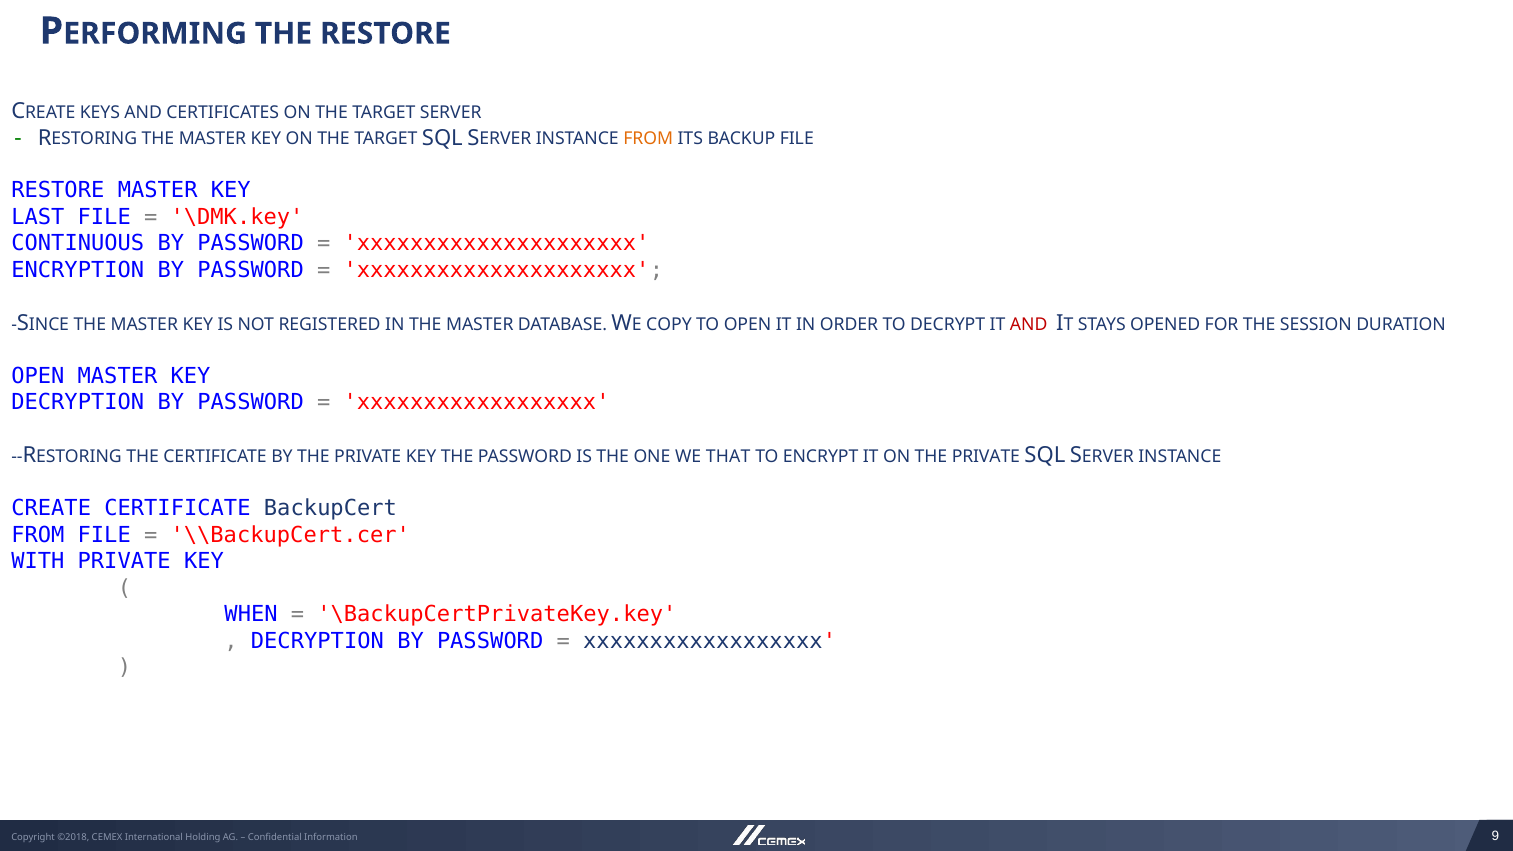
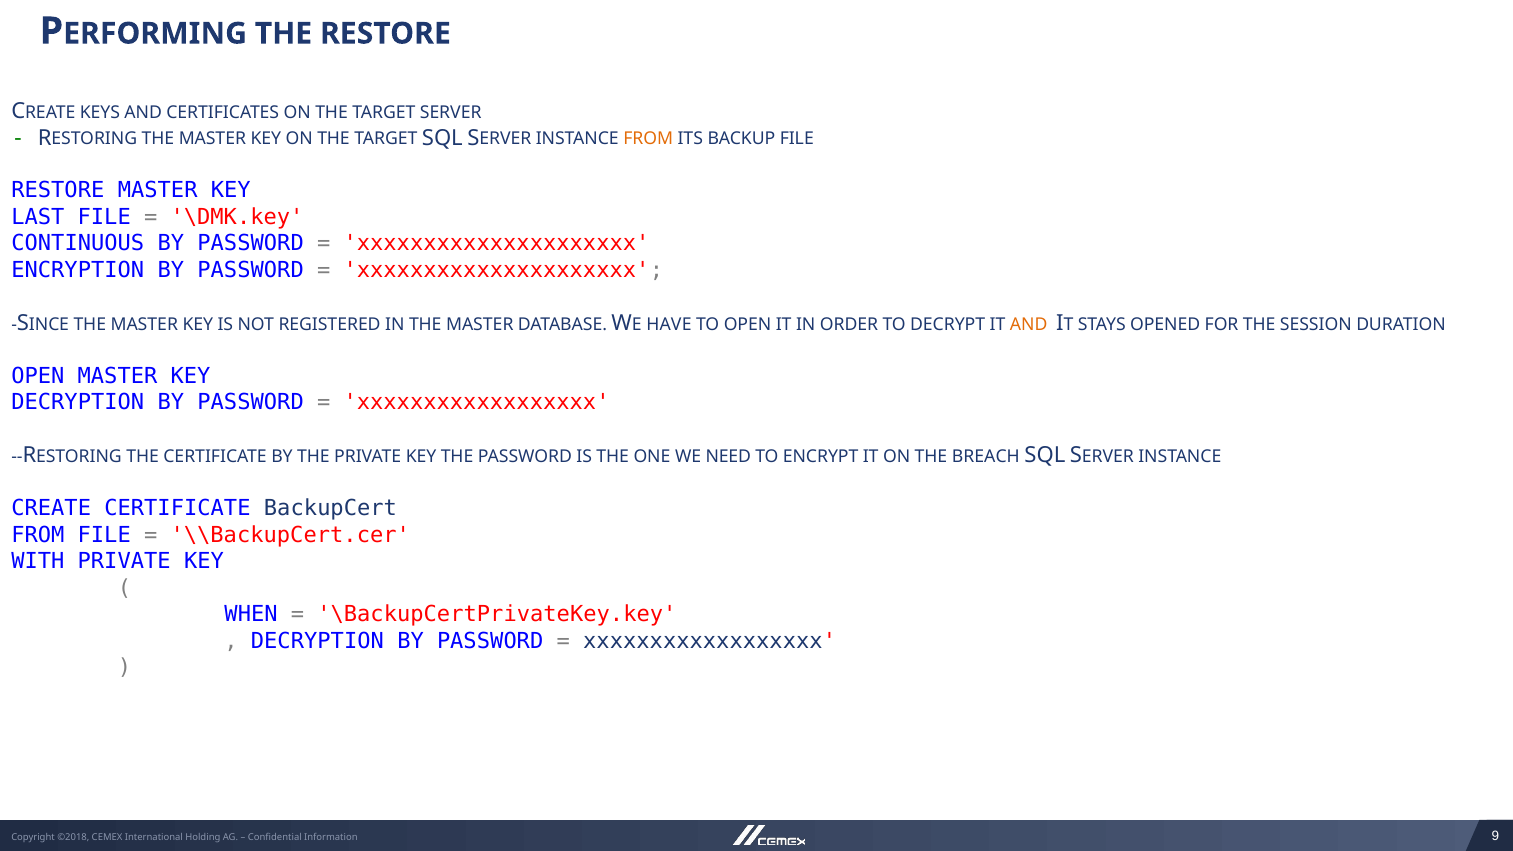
COPY: COPY -> HAVE
AND at (1029, 325) colour: red -> orange
THAT: THAT -> NEED
ON THE PRIVATE: PRIVATE -> BREACH
